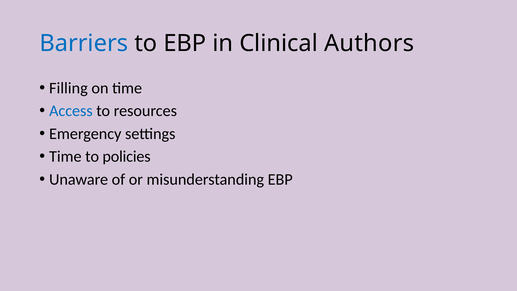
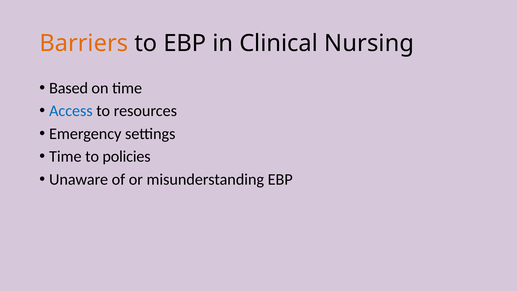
Barriers colour: blue -> orange
Authors: Authors -> Nursing
Filling: Filling -> Based
